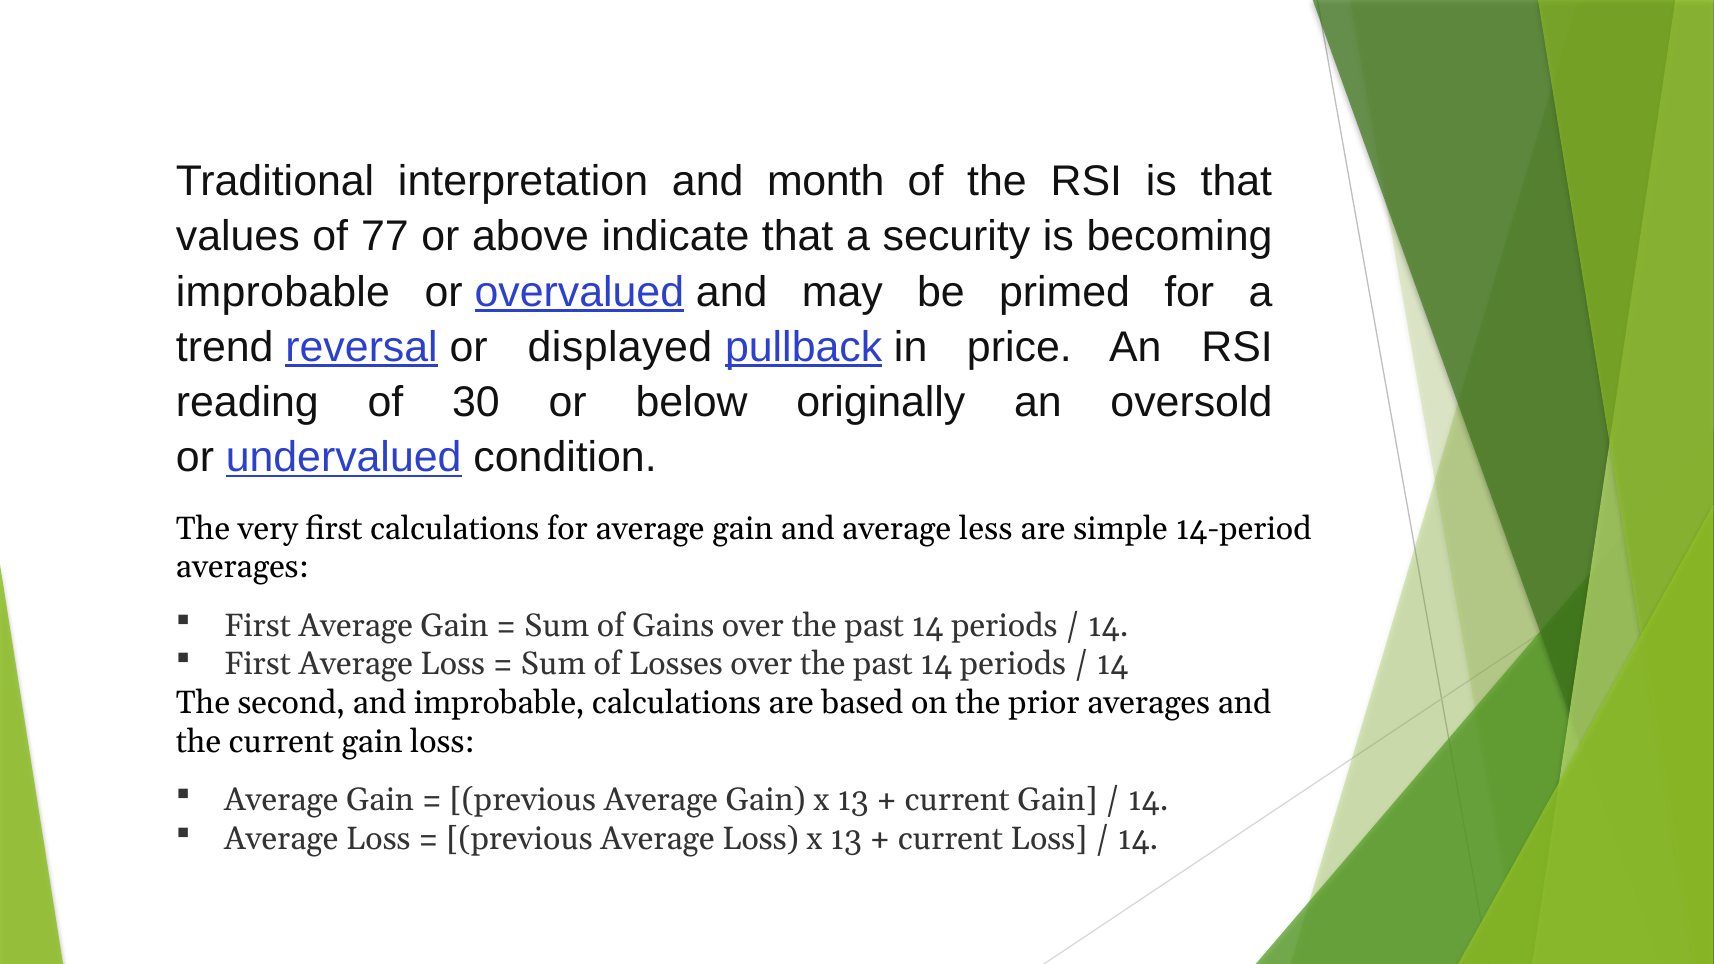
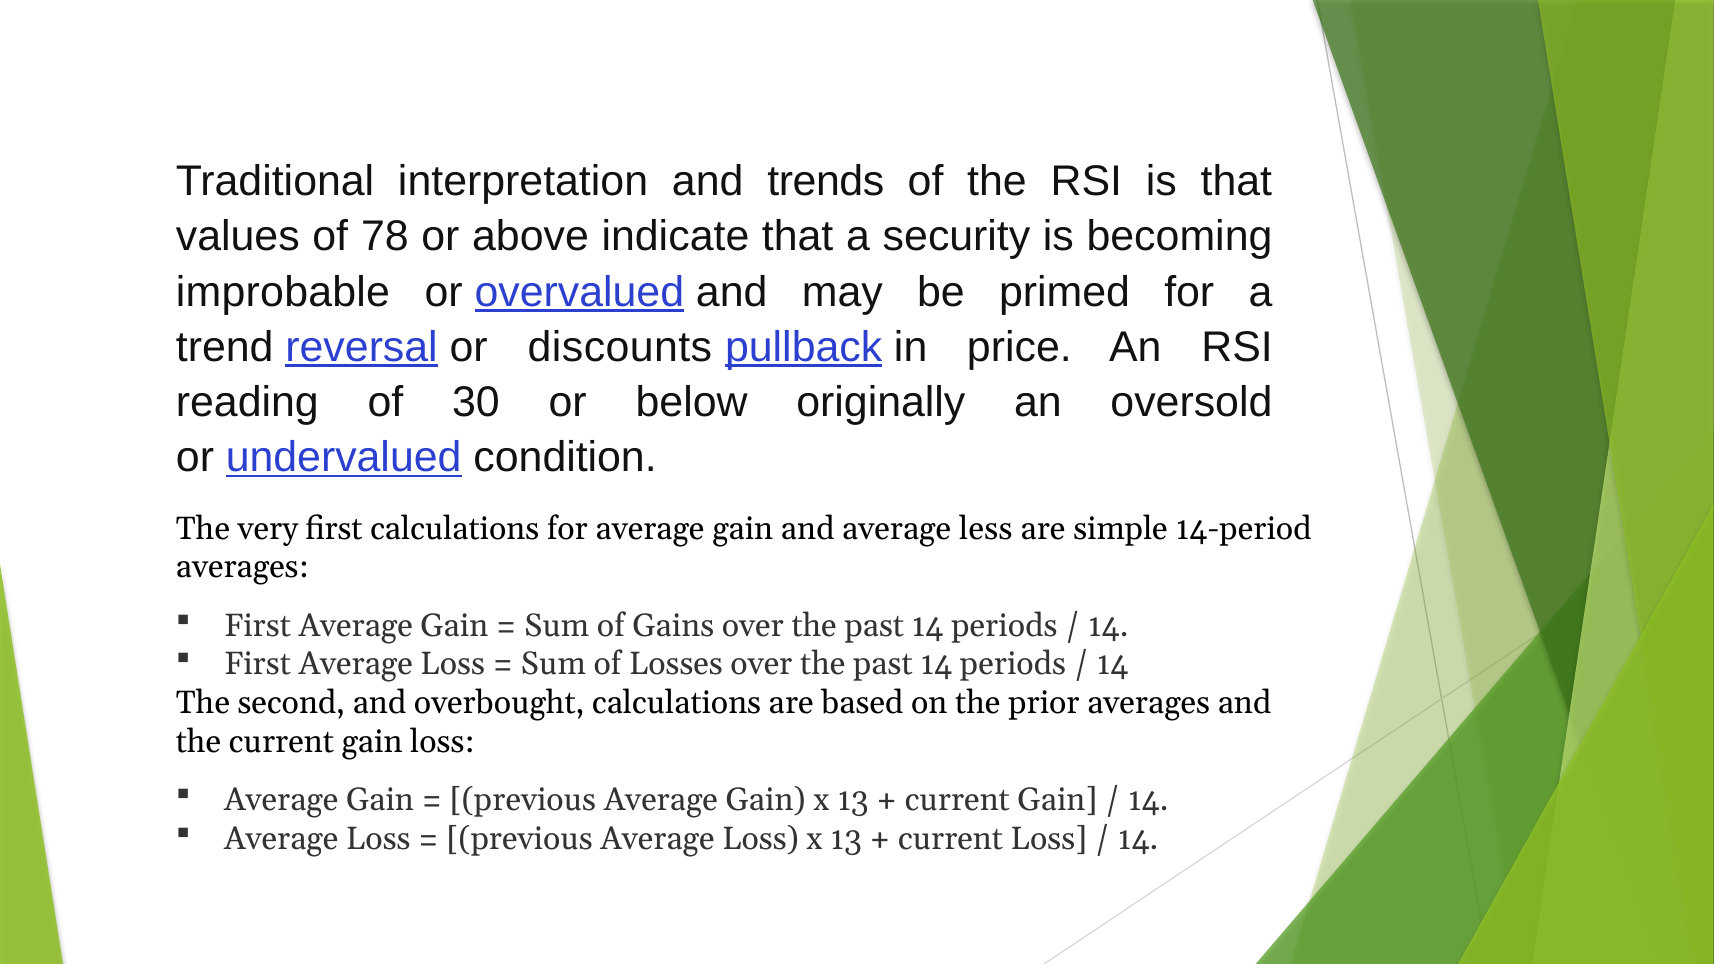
month: month -> trends
77: 77 -> 78
displayed: displayed -> discounts
and improbable: improbable -> overbought
